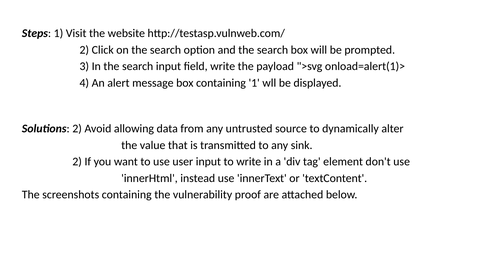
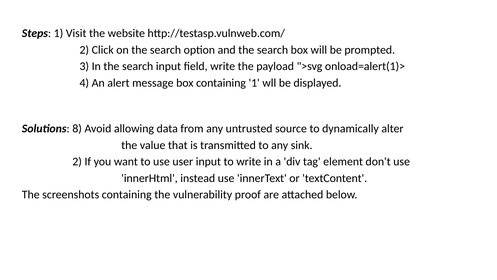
Solutions 2: 2 -> 8
